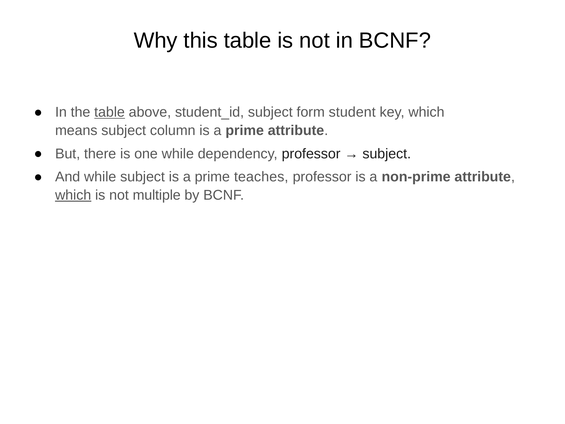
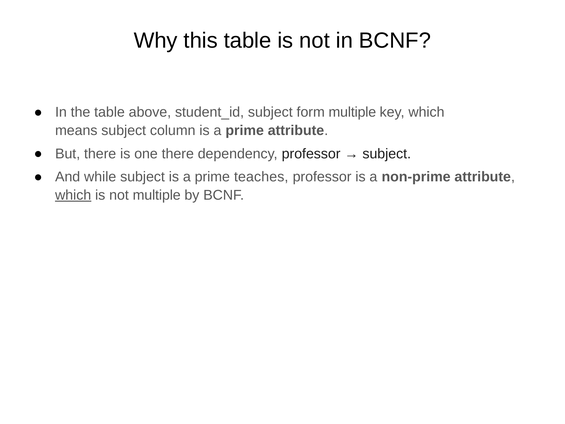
table at (110, 112) underline: present -> none
form student: student -> multiple
one while: while -> there
